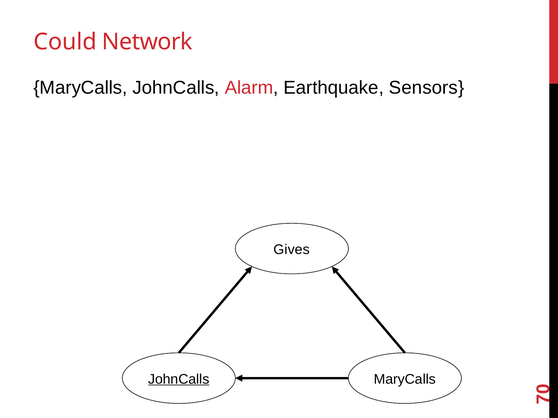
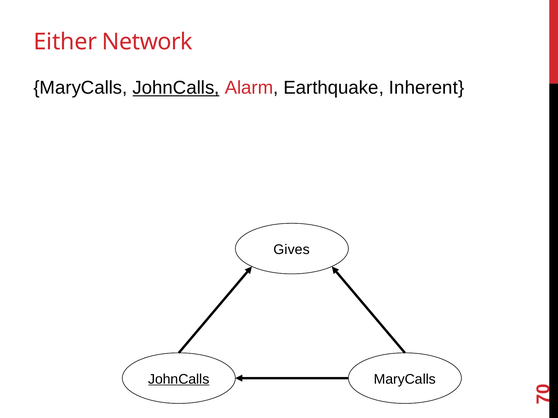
Could: Could -> Either
JohnCalls at (176, 88) underline: none -> present
Sensors: Sensors -> Inherent
